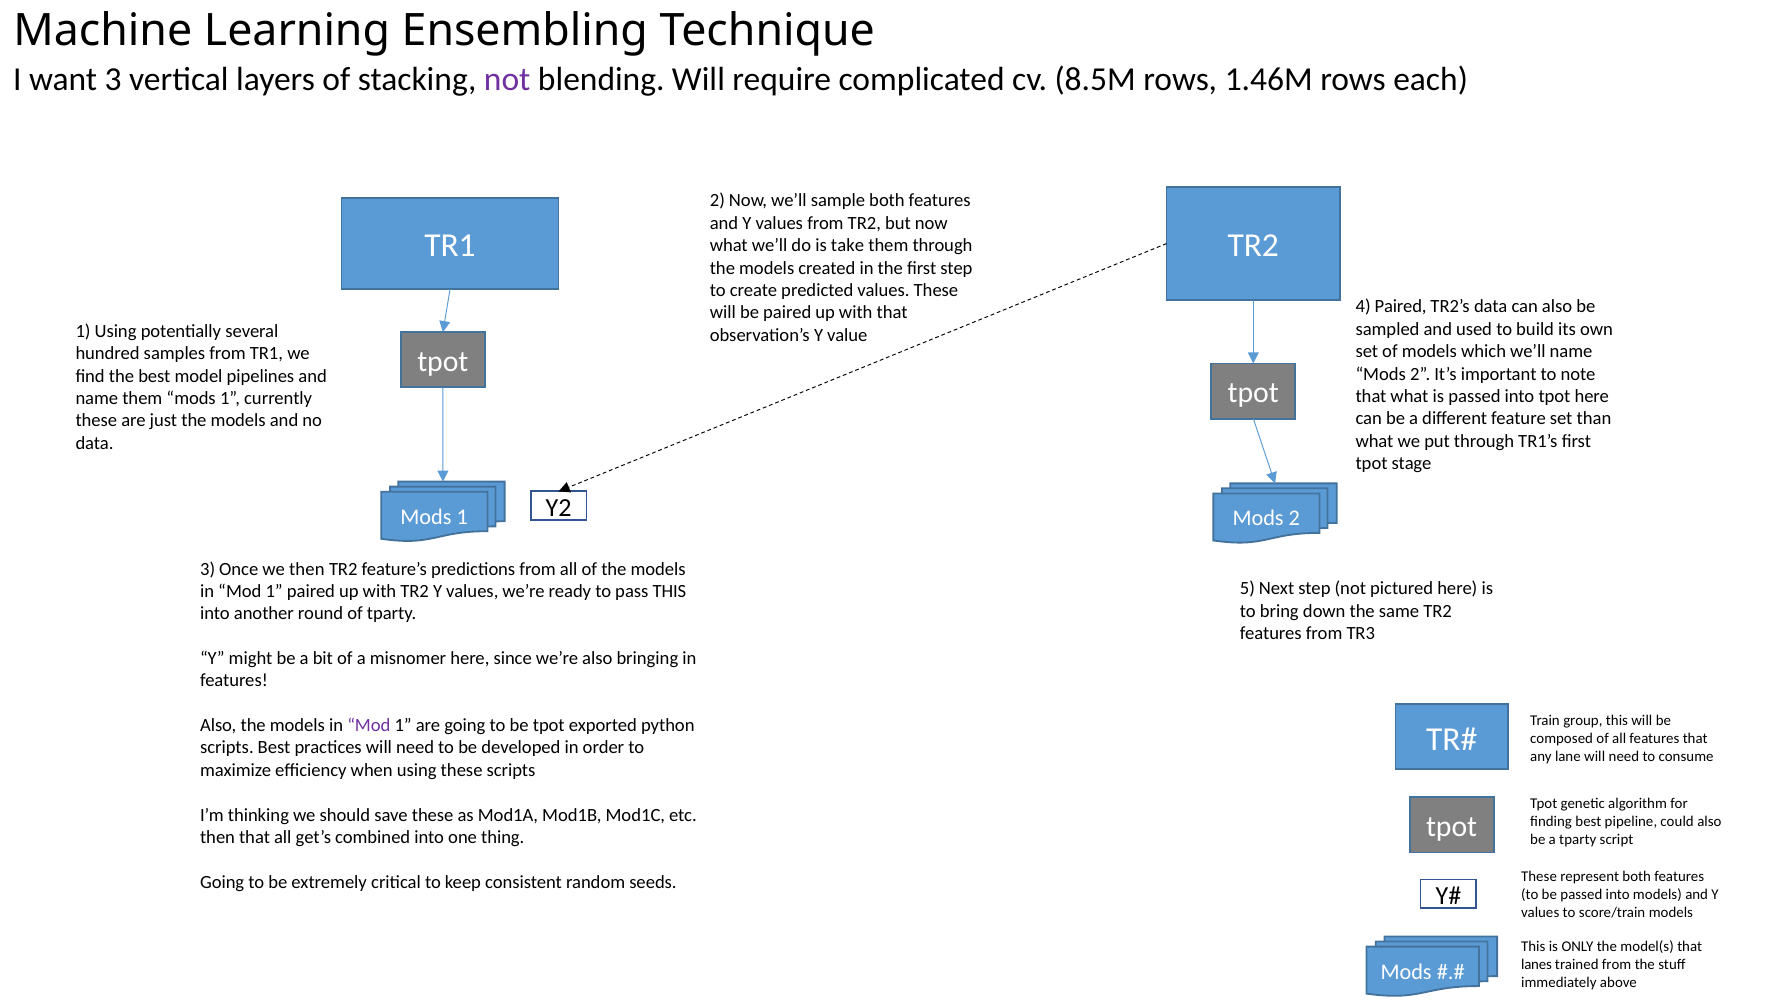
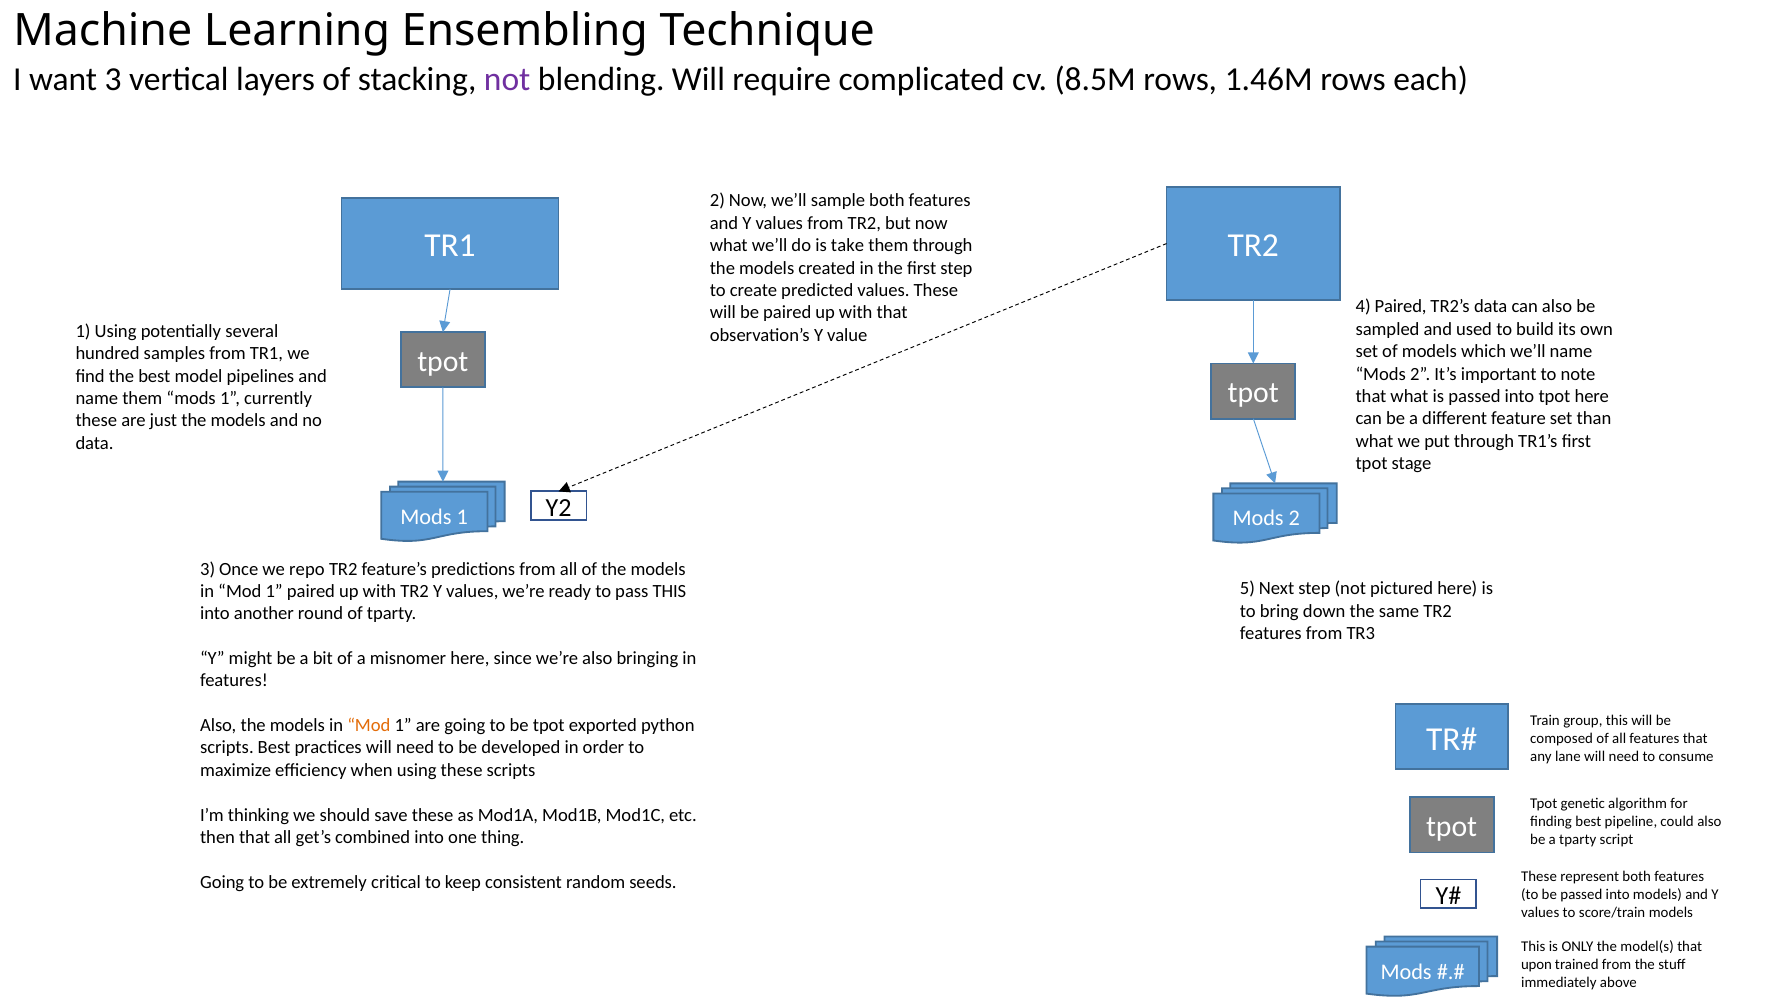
we then: then -> repo
Mod at (369, 726) colour: purple -> orange
lanes: lanes -> upon
